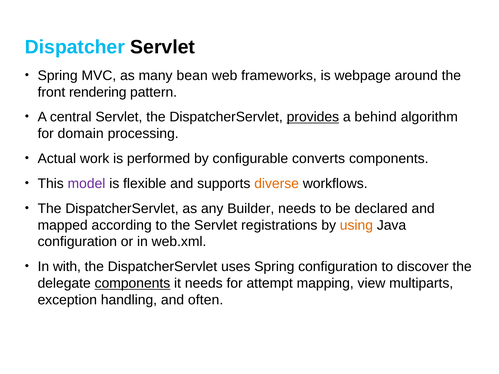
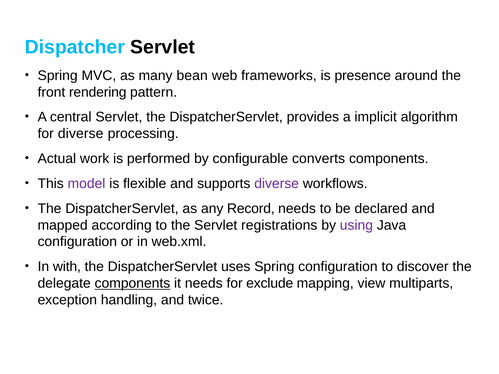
webpage: webpage -> presence
provides underline: present -> none
behind: behind -> implicit
for domain: domain -> diverse
diverse at (277, 184) colour: orange -> purple
Builder: Builder -> Record
using colour: orange -> purple
attempt: attempt -> exclude
often: often -> twice
